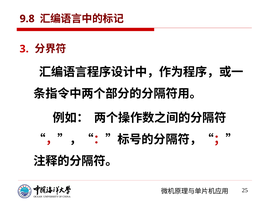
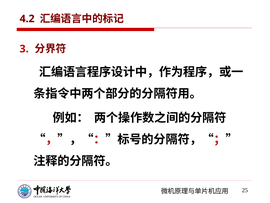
9.8: 9.8 -> 4.2
